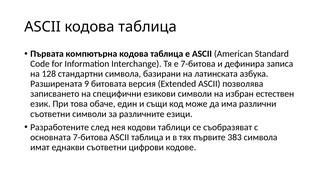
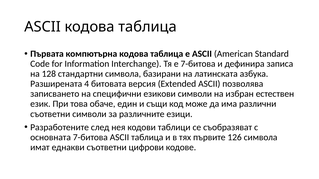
9: 9 -> 4
383: 383 -> 126
